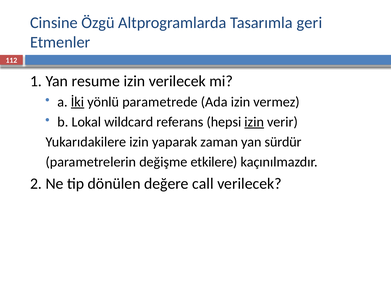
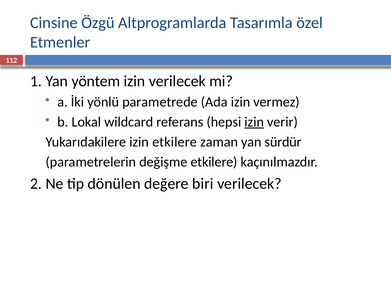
geri: geri -> özel
resume: resume -> yöntem
İki underline: present -> none
izin yaparak: yaparak -> etkilere
call: call -> biri
